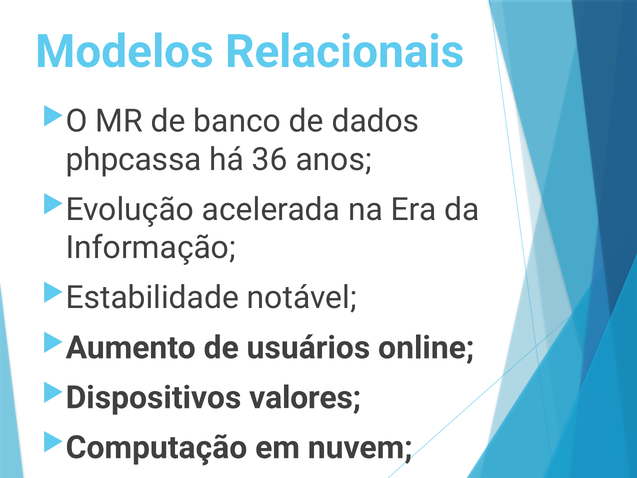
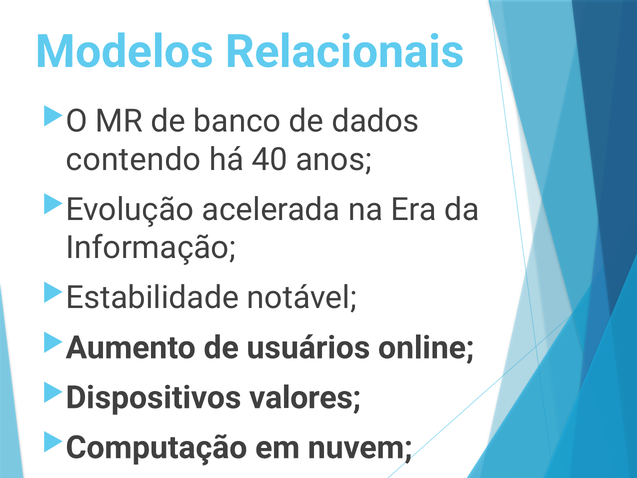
phpcassa: phpcassa -> contendo
36: 36 -> 40
